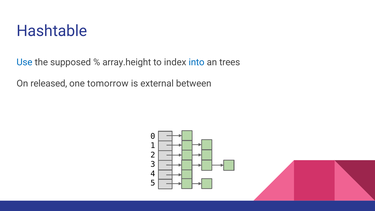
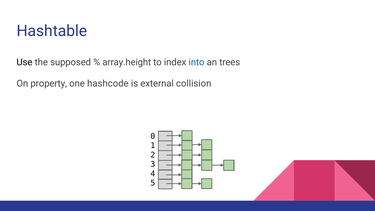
Use colour: blue -> black
released: released -> property
tomorrow: tomorrow -> hashcode
between: between -> collision
